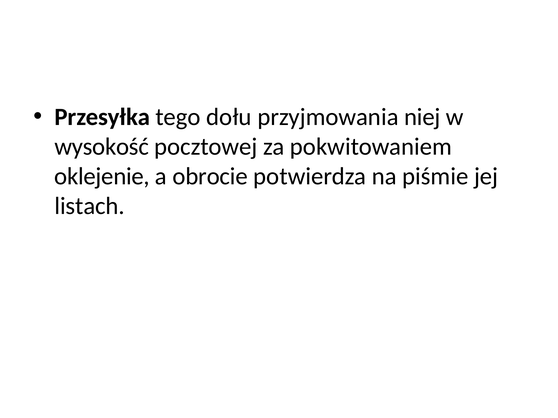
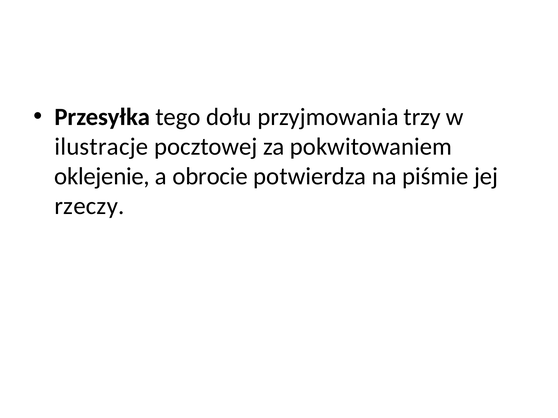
niej: niej -> trzy
wysokość: wysokość -> ilustracje
listach: listach -> rzeczy
